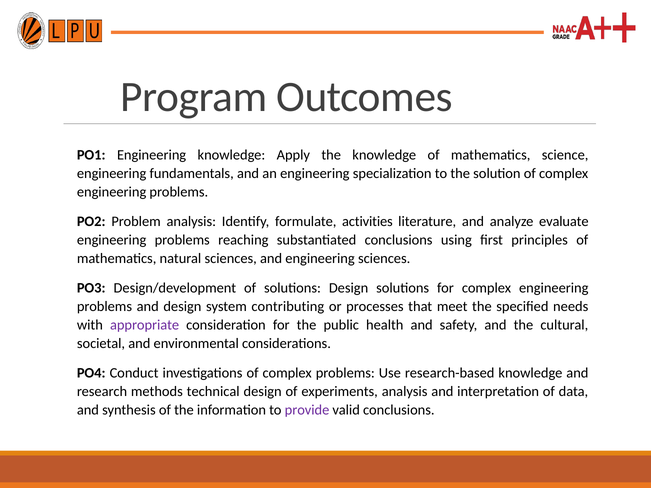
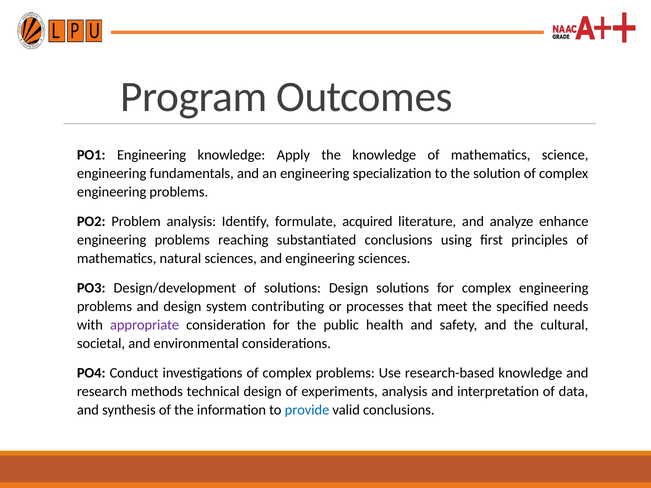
activities: activities -> acquired
evaluate: evaluate -> enhance
provide colour: purple -> blue
